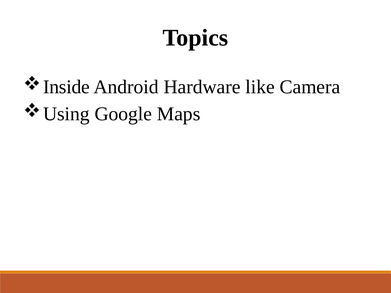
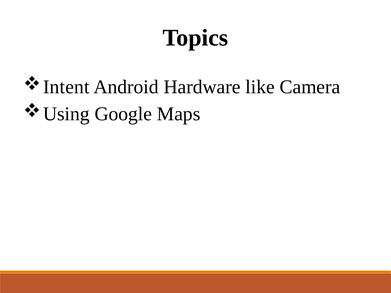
Inside: Inside -> Intent
